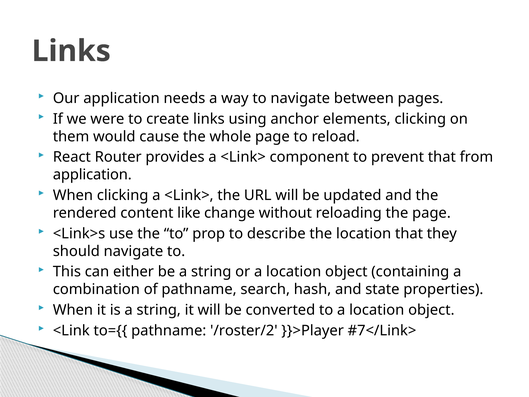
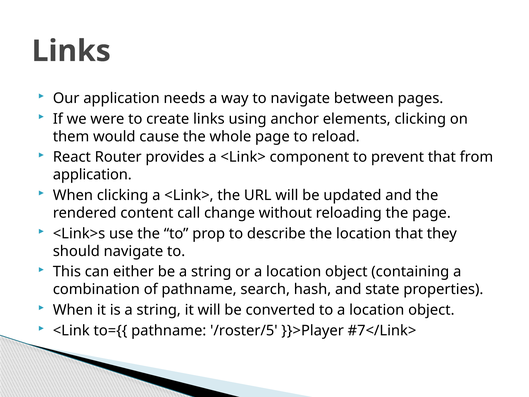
like: like -> call
/roster/2: /roster/2 -> /roster/5
